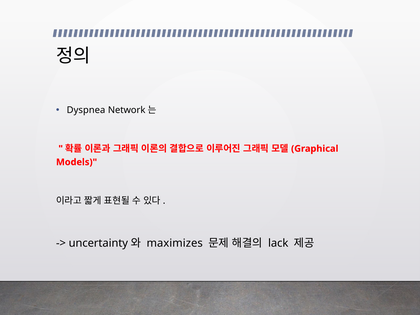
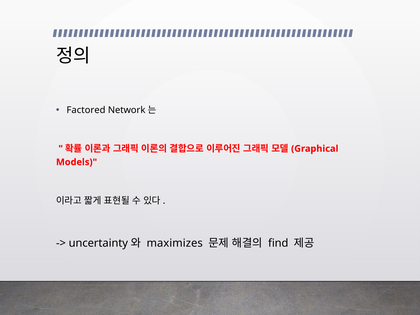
Dyspnea: Dyspnea -> Factored
lack: lack -> find
